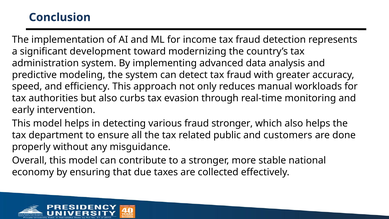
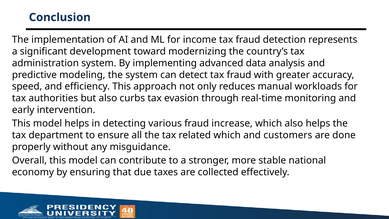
fraud stronger: stronger -> increase
related public: public -> which
